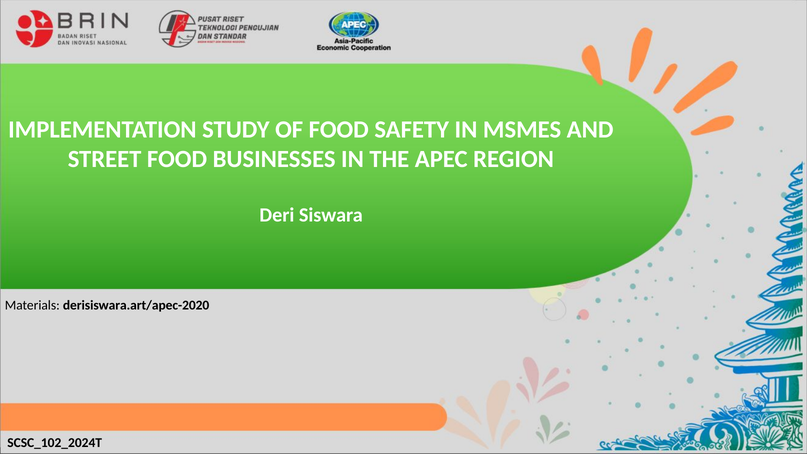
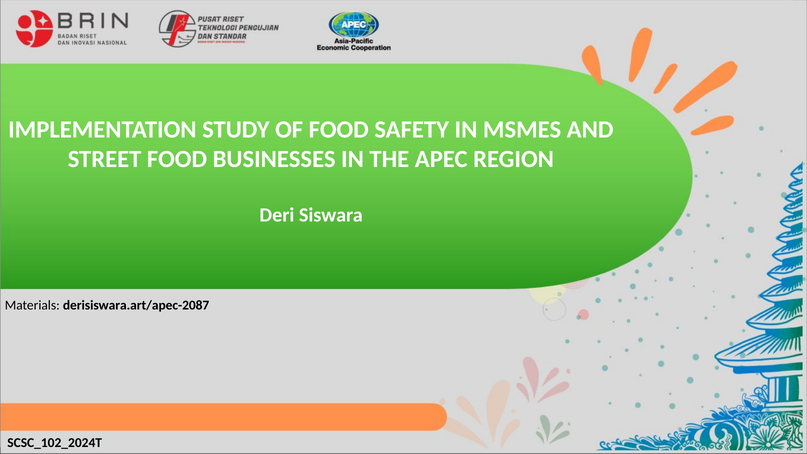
derisiswara.art/apec-2020: derisiswara.art/apec-2020 -> derisiswara.art/apec-2087
